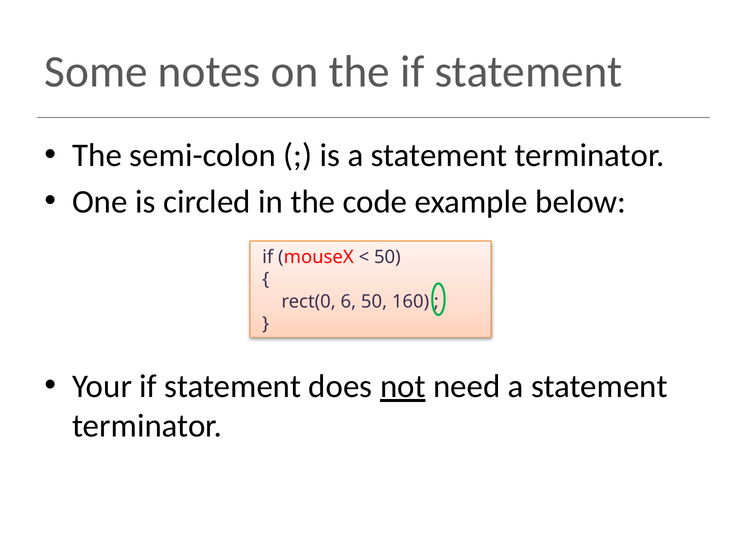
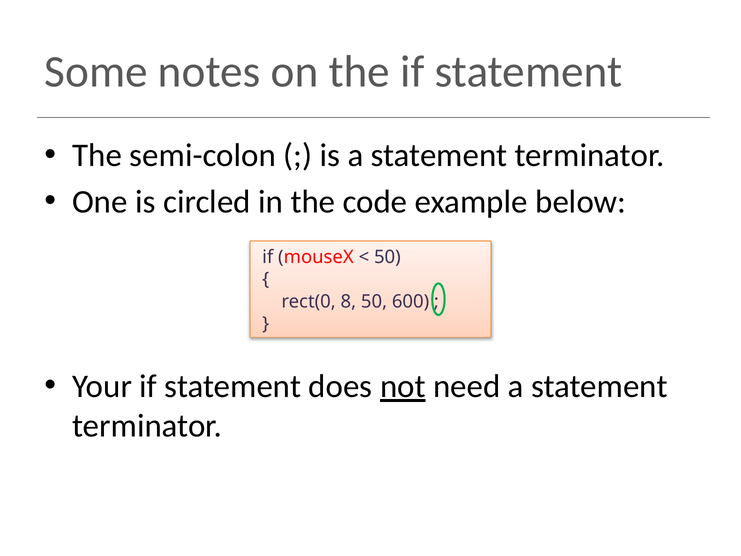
6: 6 -> 8
160: 160 -> 600
